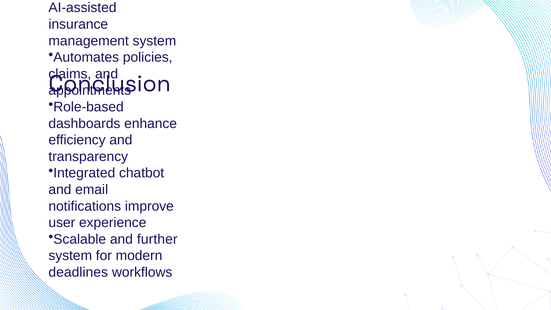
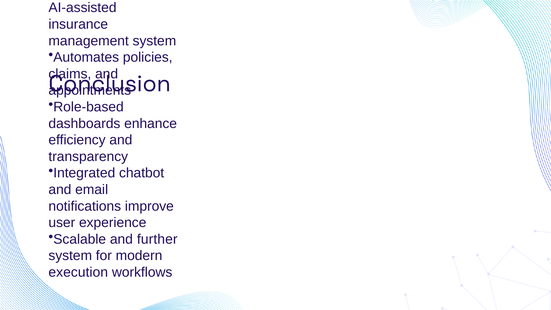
deadlines: deadlines -> execution
